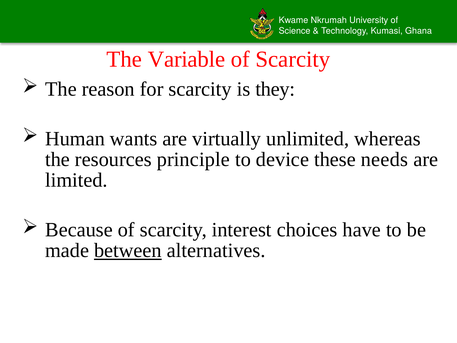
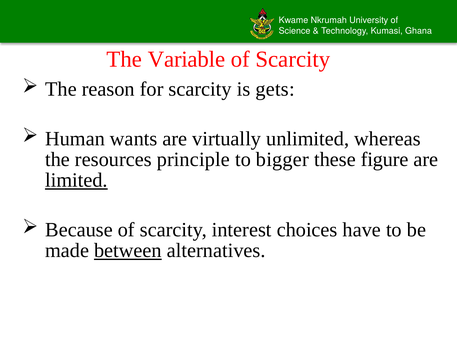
they: they -> gets
device: device -> bigger
needs: needs -> figure
limited underline: none -> present
